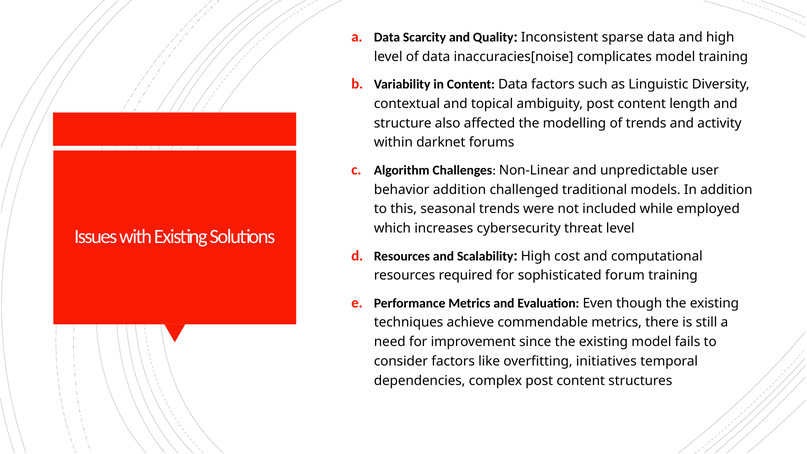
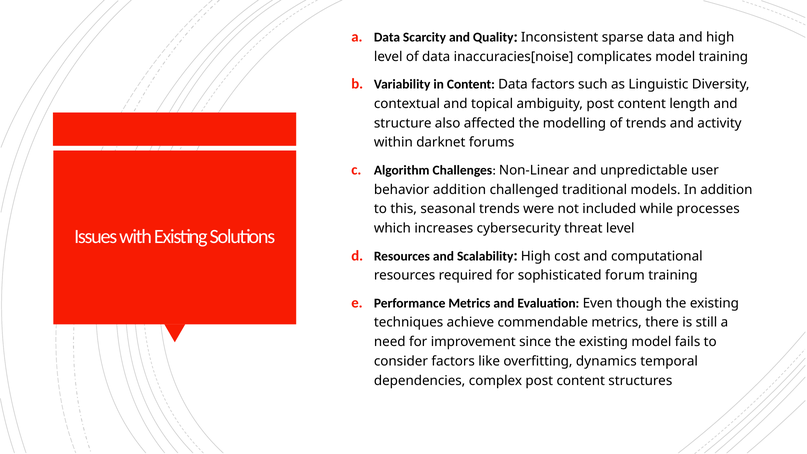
employed: employed -> processes
initiatives: initiatives -> dynamics
